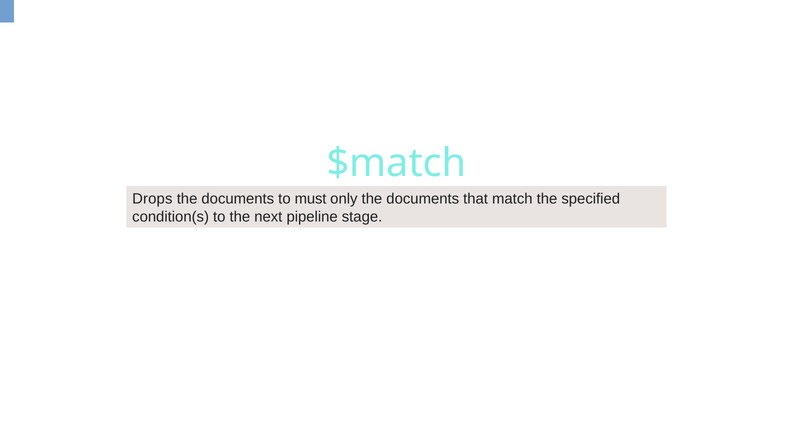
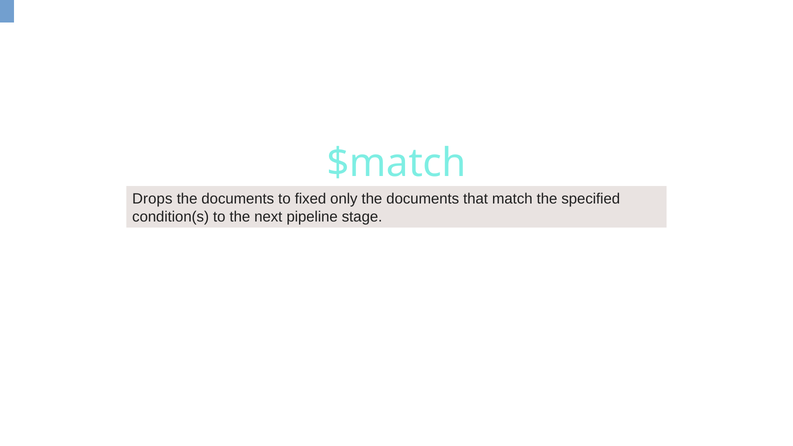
must: must -> fixed
